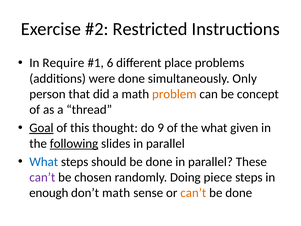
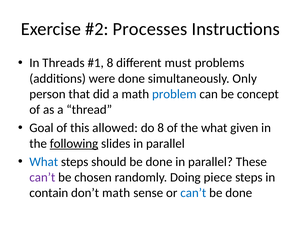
Restricted: Restricted -> Processes
Require: Require -> Threads
6 at (110, 63): 6 -> 8
place: place -> must
problem colour: orange -> blue
Goal underline: present -> none
thought: thought -> allowed
do 9: 9 -> 8
enough: enough -> contain
can’t at (193, 193) colour: orange -> blue
